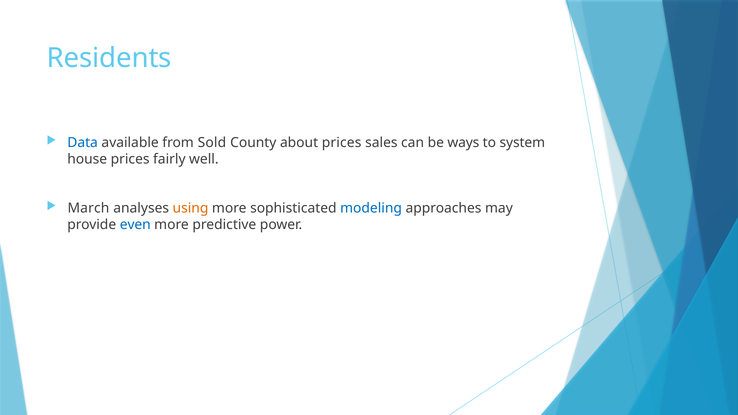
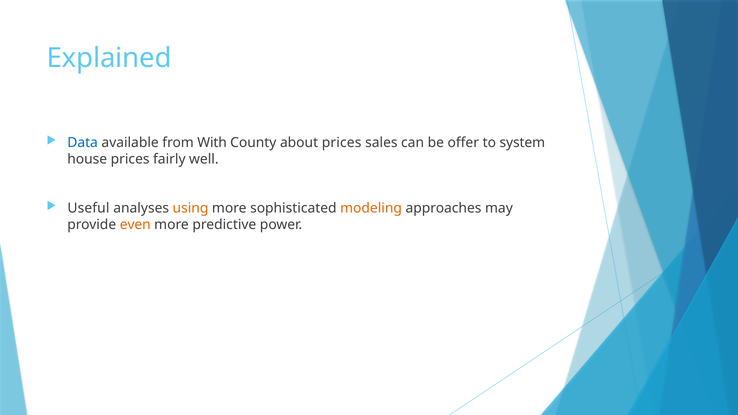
Residents: Residents -> Explained
Sold: Sold -> With
ways: ways -> offer
March: March -> Useful
modeling colour: blue -> orange
even colour: blue -> orange
